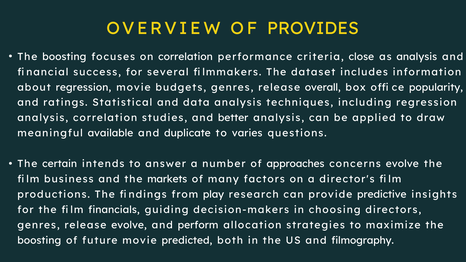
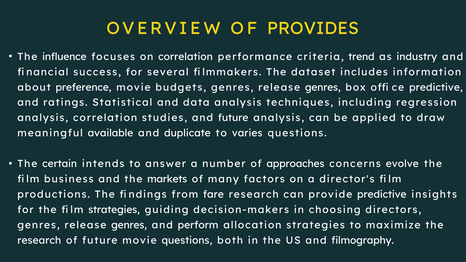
boosting at (64, 57): boosting -> influence
close: close -> trend
as analysis: analysis -> industry
about regression: regression -> preference
budgets genres release overall: overall -> genres
popularity at (436, 87): popularity -> predictive
and better: better -> future
play: play -> fare
film financials: financials -> strategies
evolve at (129, 225): evolve -> genres
boosting at (39, 241): boosting -> research
movie predicted: predicted -> questions
